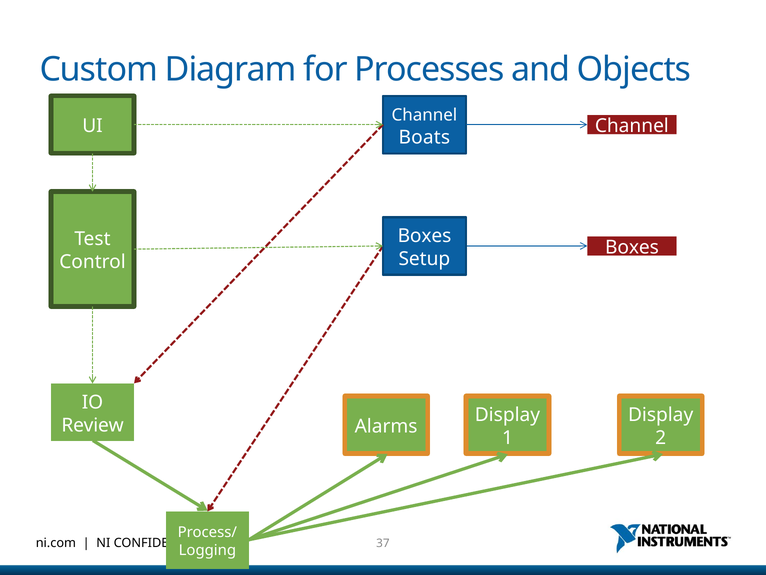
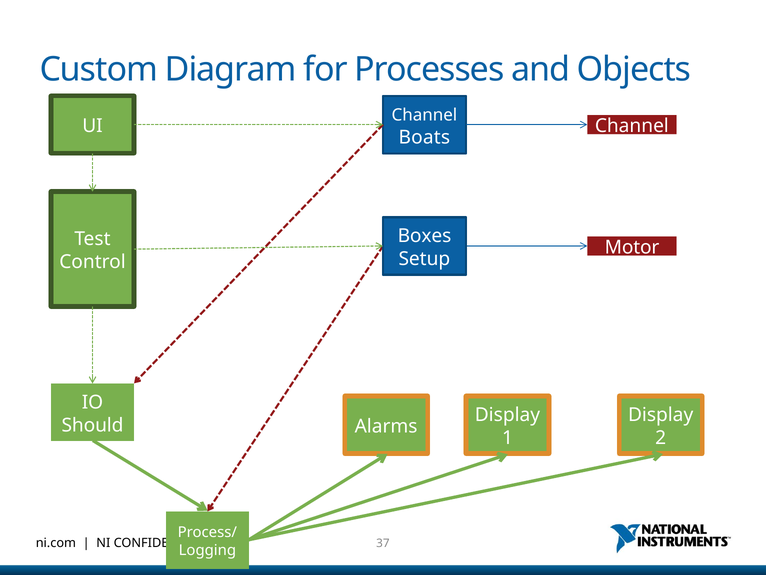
Boxes at (632, 247): Boxes -> Motor
Review: Review -> Should
